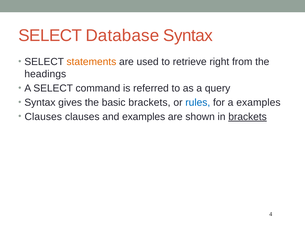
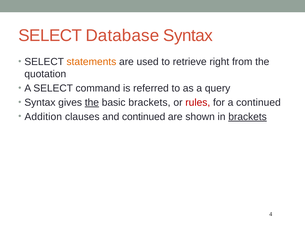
headings: headings -> quotation
the at (92, 102) underline: none -> present
rules colour: blue -> red
a examples: examples -> continued
Clauses at (43, 117): Clauses -> Addition
and examples: examples -> continued
